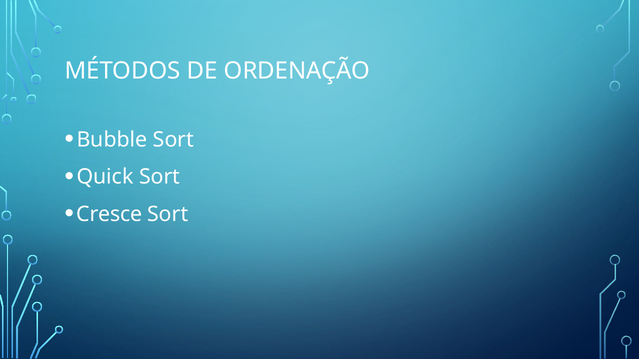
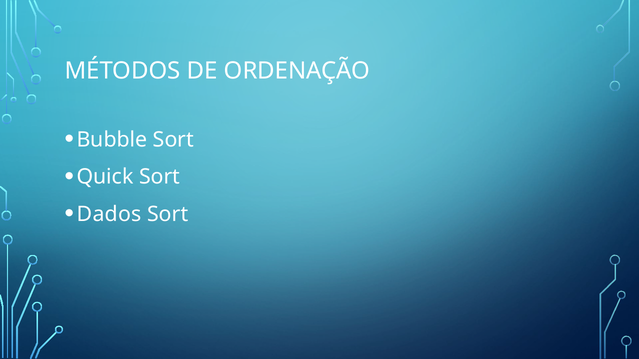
Cresce: Cresce -> Dados
